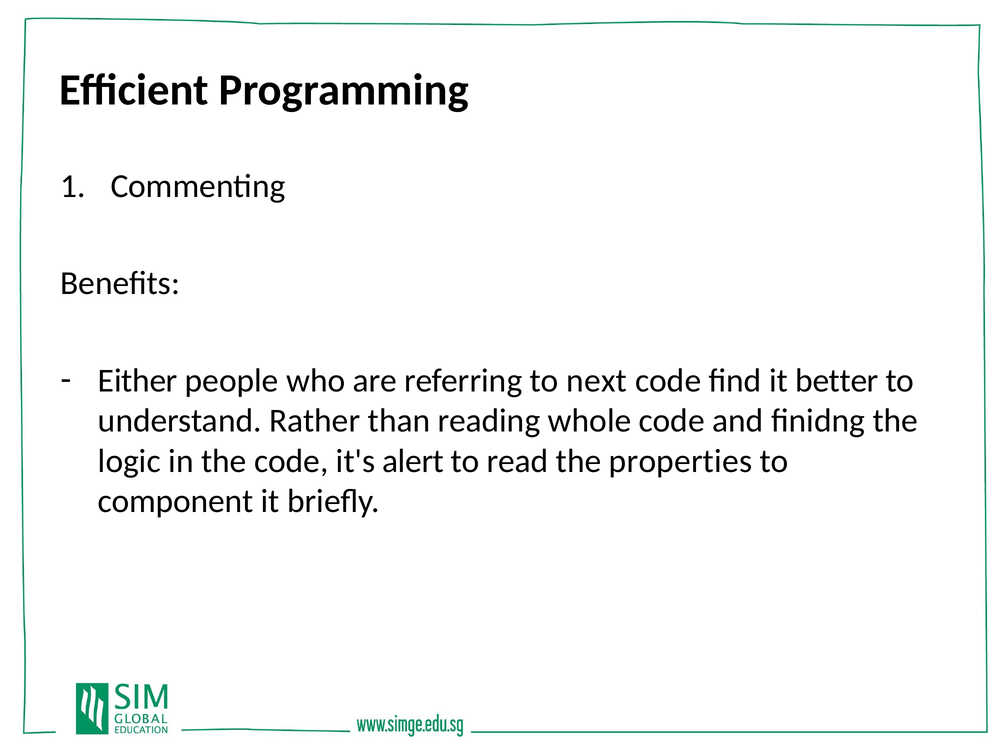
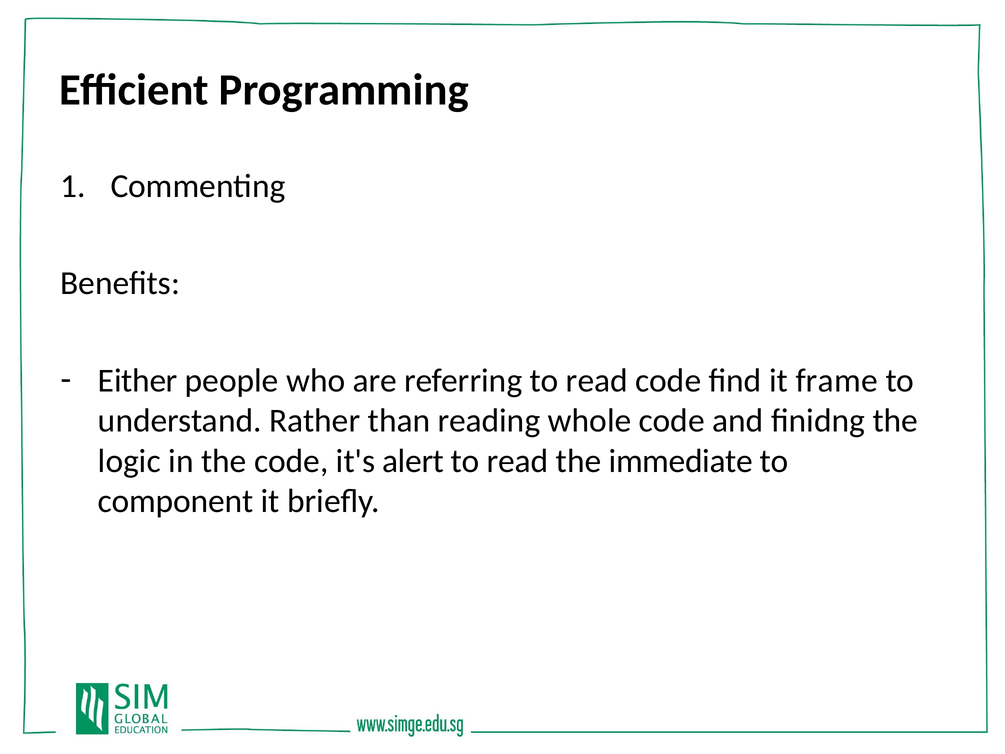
referring to next: next -> read
better: better -> frame
properties: properties -> immediate
